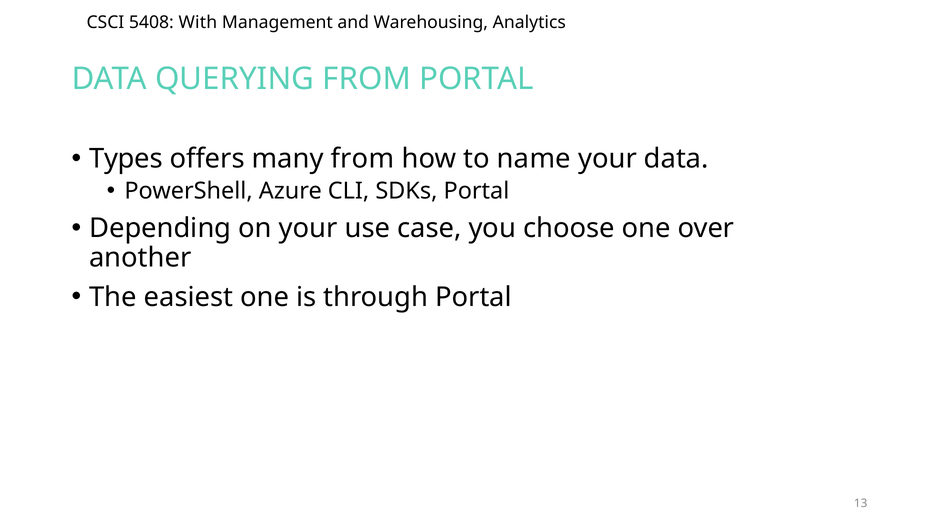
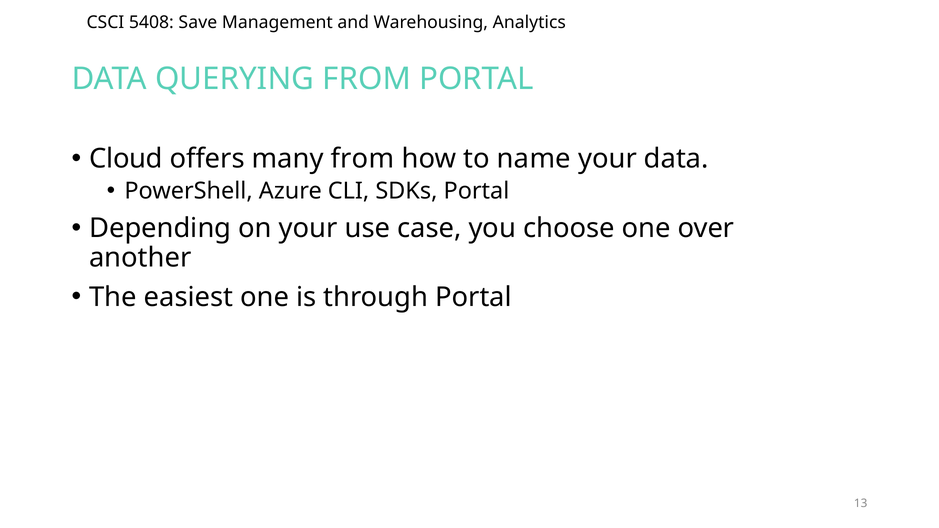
With: With -> Save
Types: Types -> Cloud
